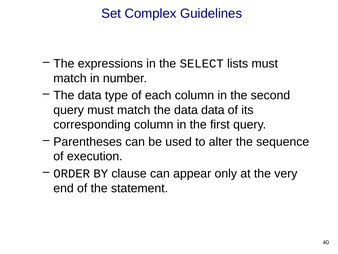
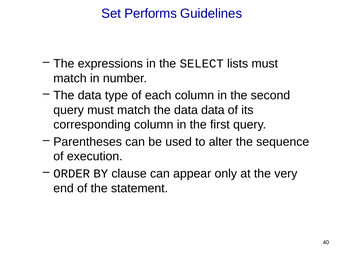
Complex: Complex -> Performs
